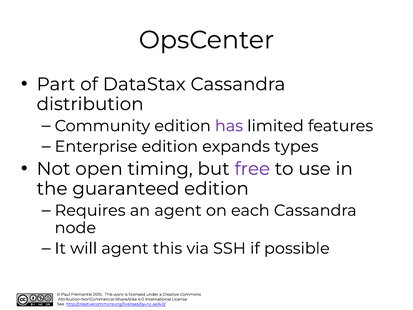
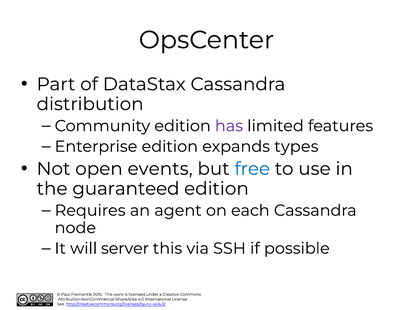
timing: timing -> events
free colour: purple -> blue
will agent: agent -> server
